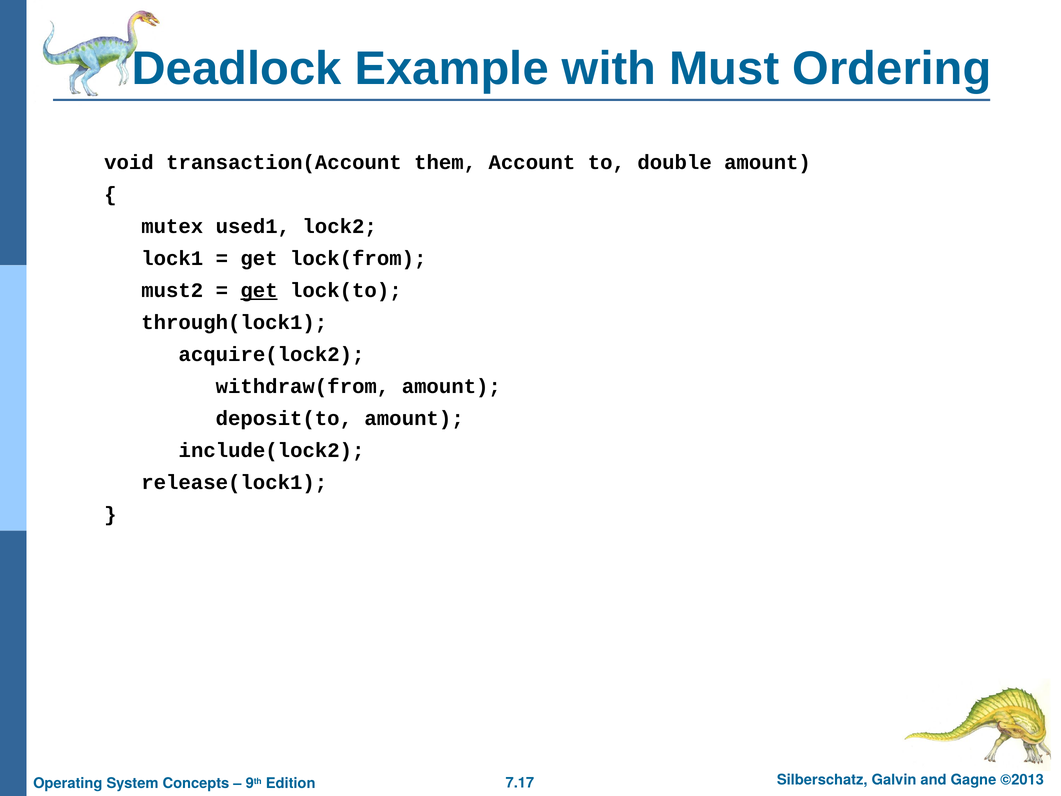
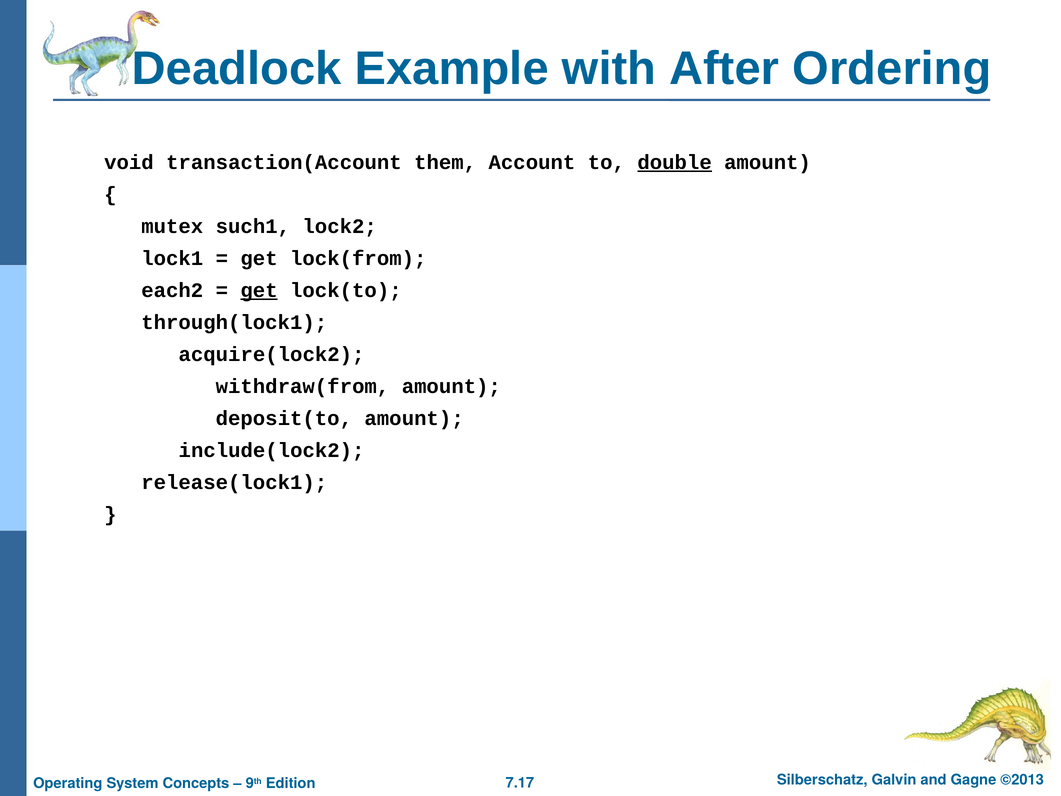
Must: Must -> After
double underline: none -> present
used1: used1 -> such1
must2: must2 -> each2
